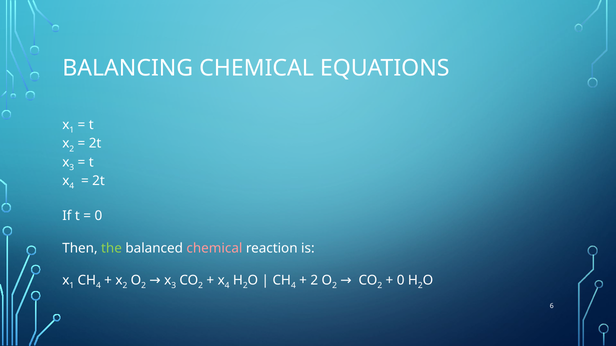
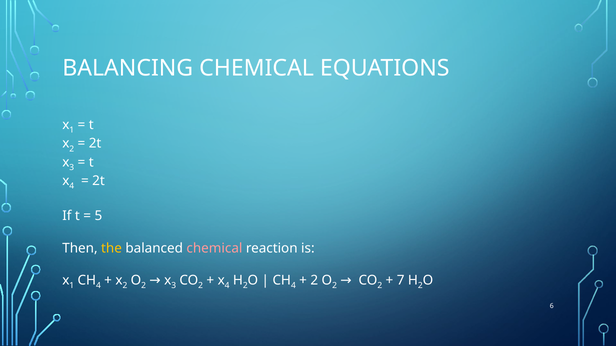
0 at (98, 216): 0 -> 5
the colour: light green -> yellow
0 at (401, 281): 0 -> 7
